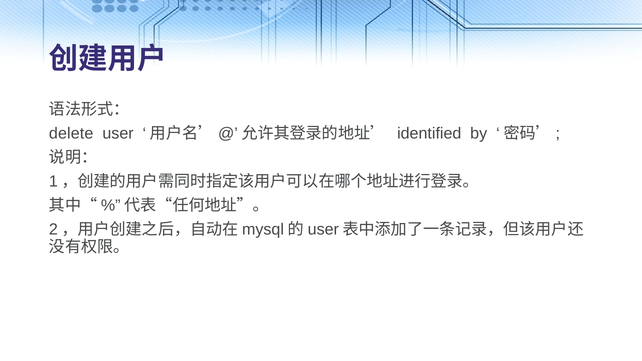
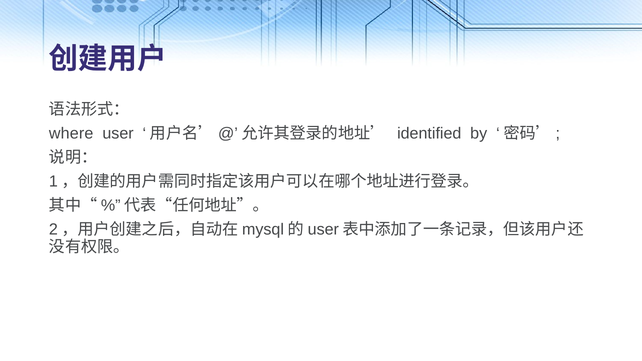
delete: delete -> where
